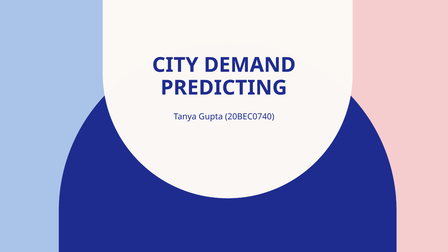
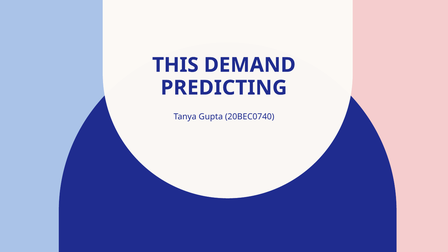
CITY: CITY -> THIS
